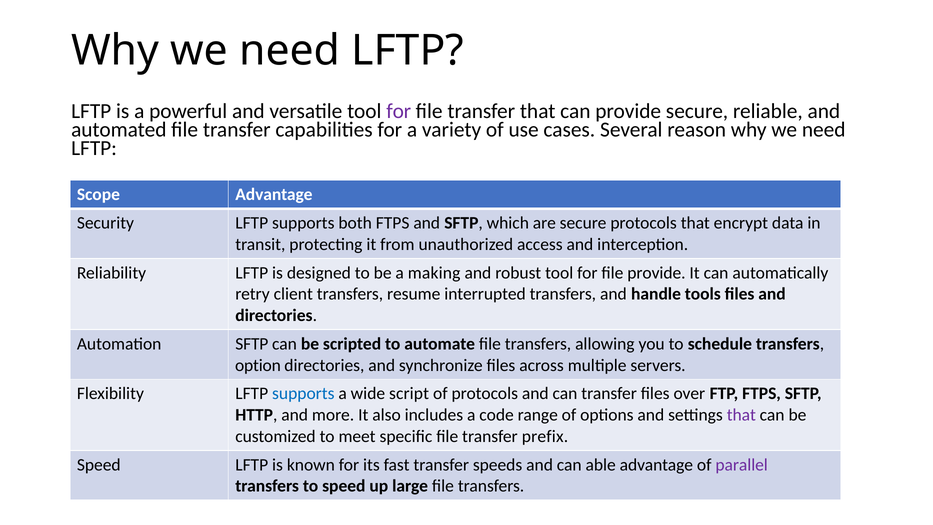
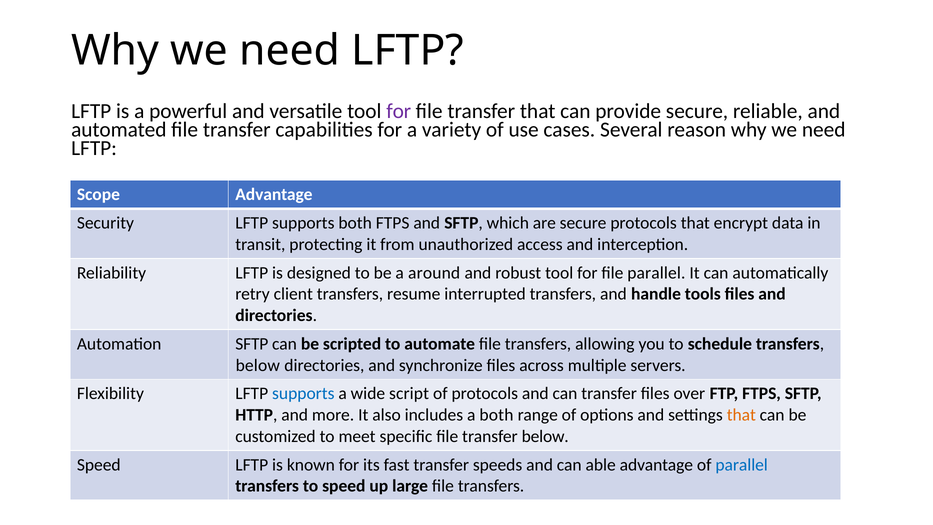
making: making -> around
file provide: provide -> parallel
option at (258, 365): option -> below
a code: code -> both
that at (741, 415) colour: purple -> orange
transfer prefix: prefix -> below
parallel at (742, 465) colour: purple -> blue
